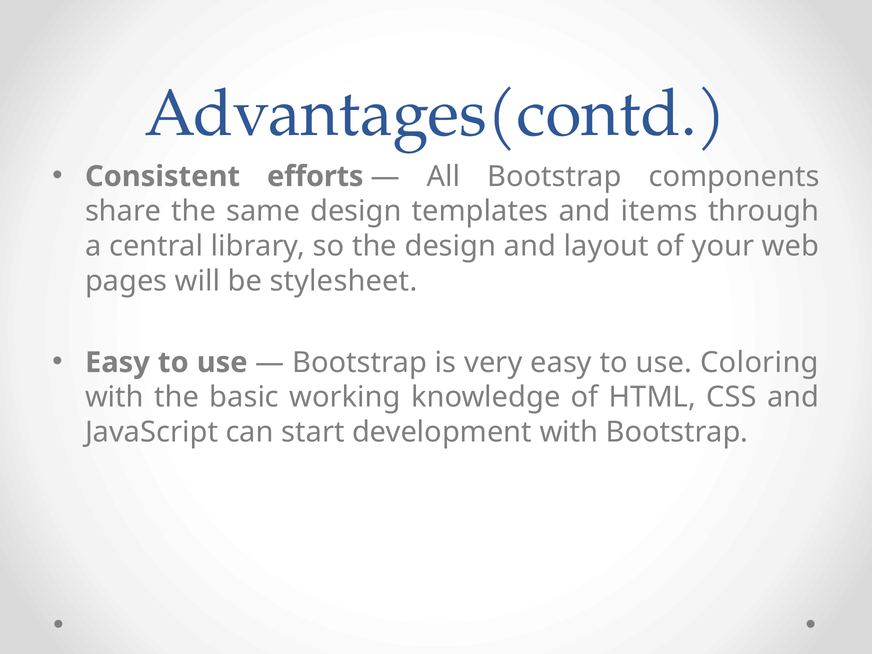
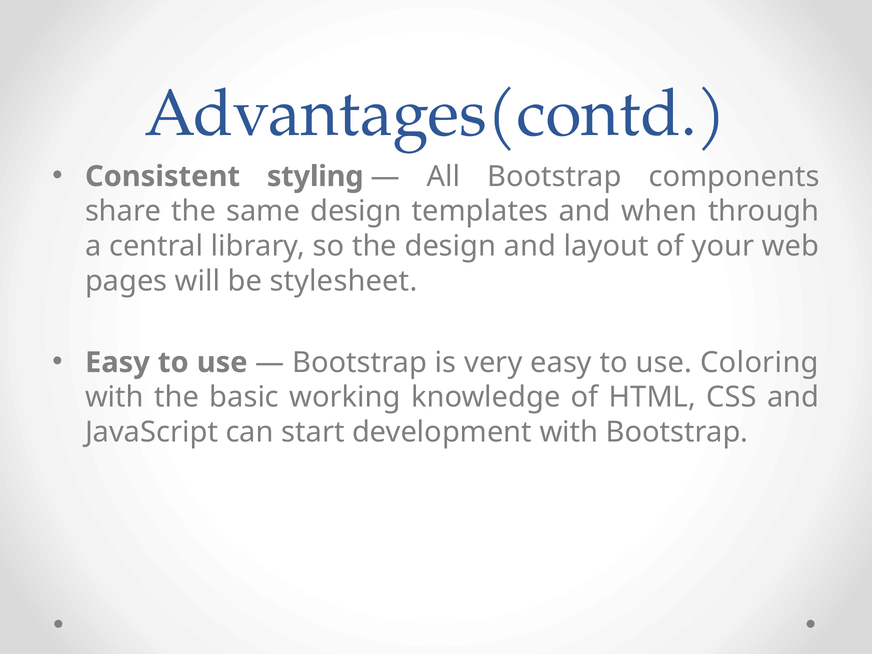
efforts: efforts -> styling
items: items -> when
